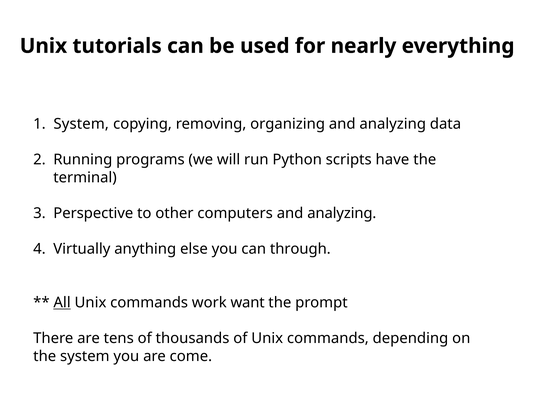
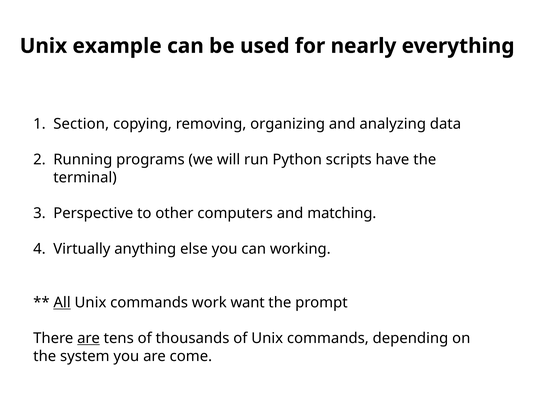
tutorials: tutorials -> example
System at (81, 124): System -> Section
computers and analyzing: analyzing -> matching
through: through -> working
are at (89, 338) underline: none -> present
